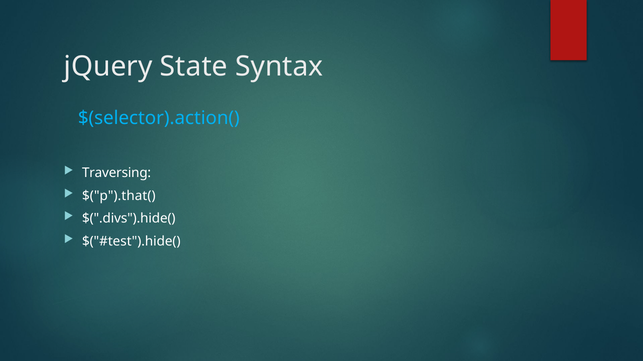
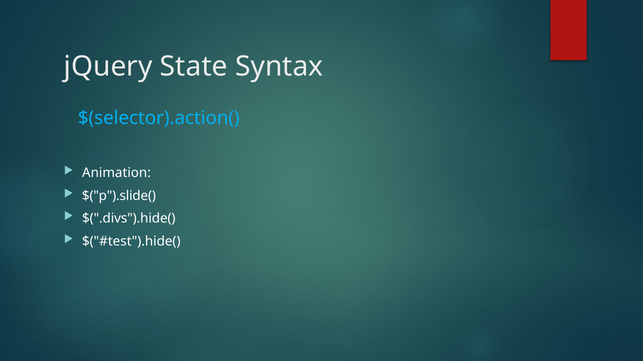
Traversing: Traversing -> Animation
$("p").that(: $("p").that( -> $("p").slide(
